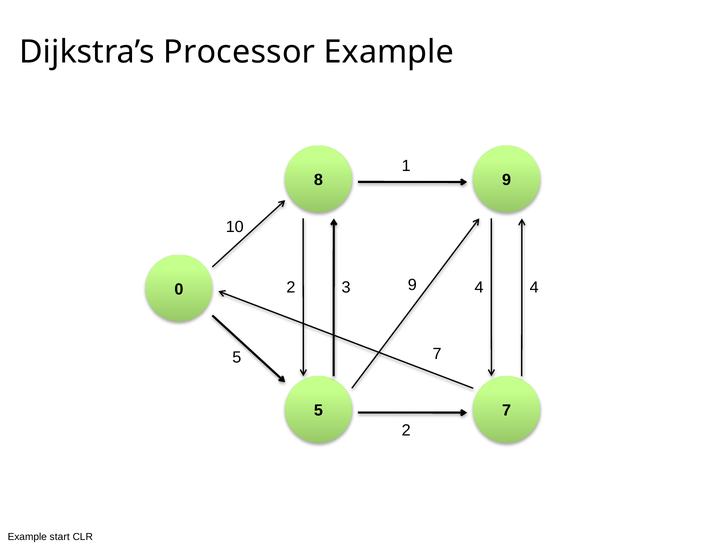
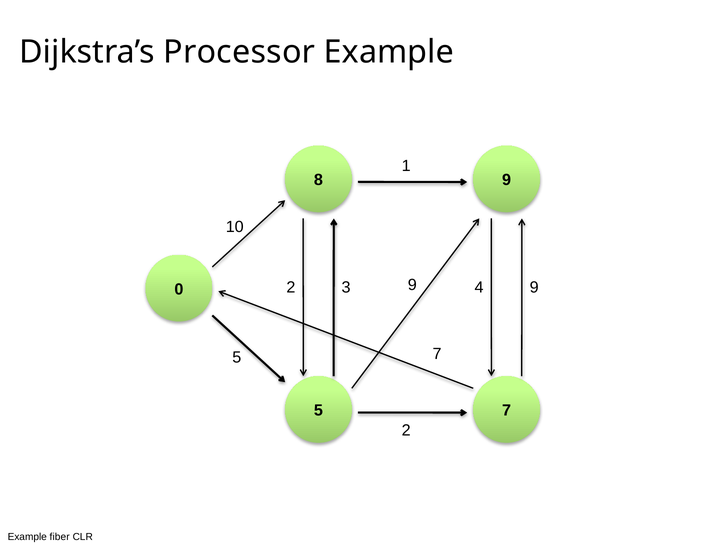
4 4: 4 -> 9
start: start -> fiber
